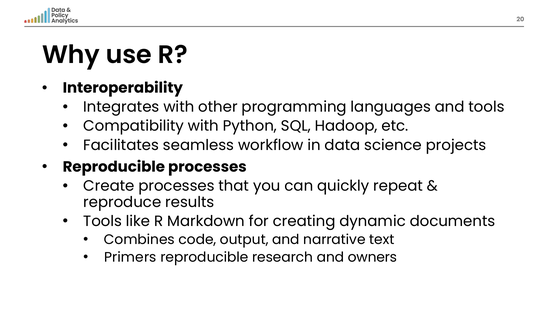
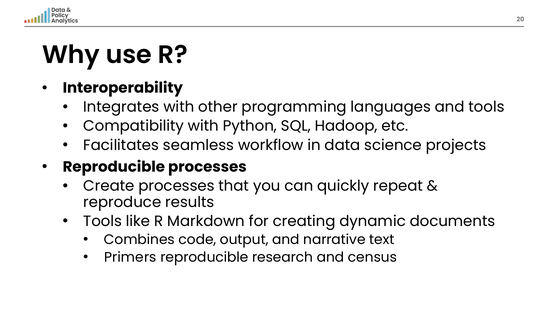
owners: owners -> census
